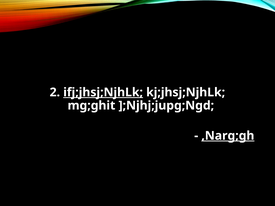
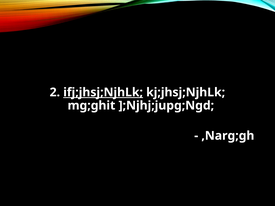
,Narg;gh underline: present -> none
